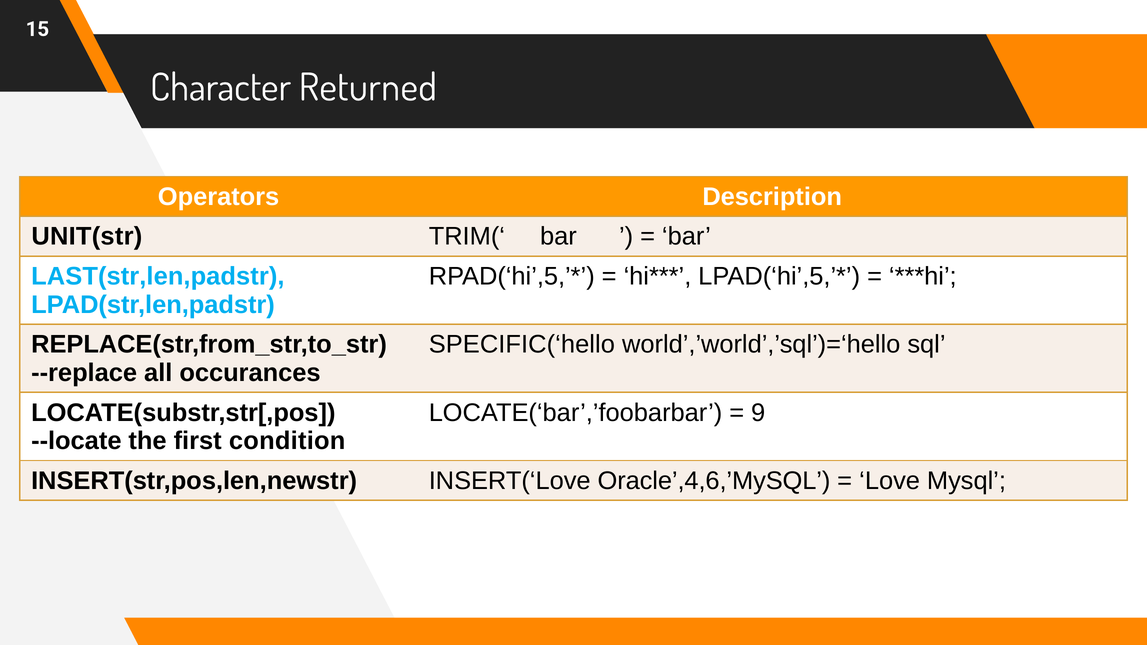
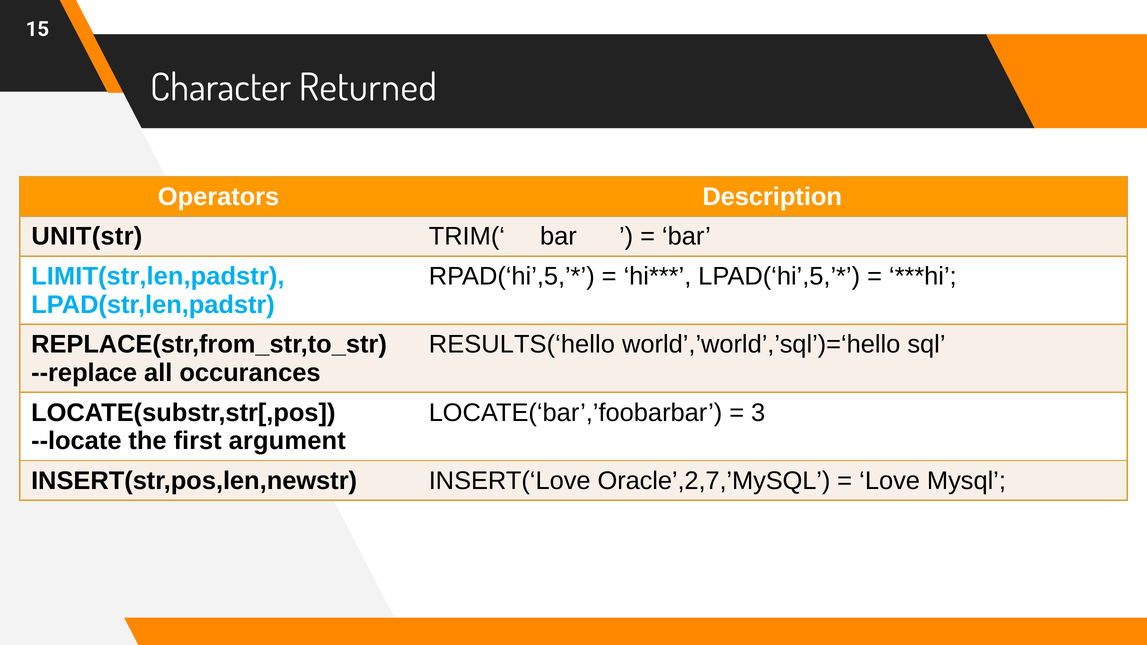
LAST(str,len,padstr: LAST(str,len,padstr -> LIMIT(str,len,padstr
SPECIFIC(‘hello: SPECIFIC(‘hello -> RESULTS(‘hello
9: 9 -> 3
condition: condition -> argument
Oracle’,4,6,’MySQL: Oracle’,4,6,’MySQL -> Oracle’,2,7,’MySQL
